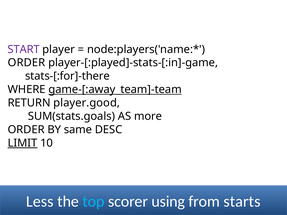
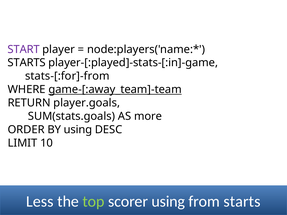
ORDER at (26, 63): ORDER -> STARTS
stats-[:for]-there: stats-[:for]-there -> stats-[:for]-from
player.good: player.good -> player.goals
BY same: same -> using
LIMIT underline: present -> none
top colour: light blue -> light green
